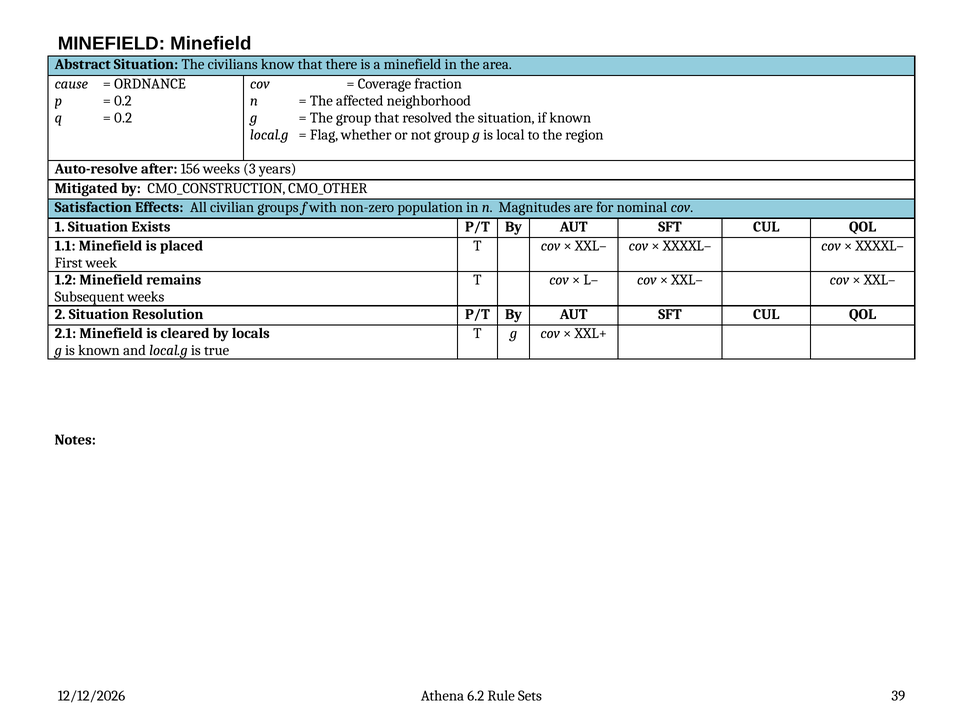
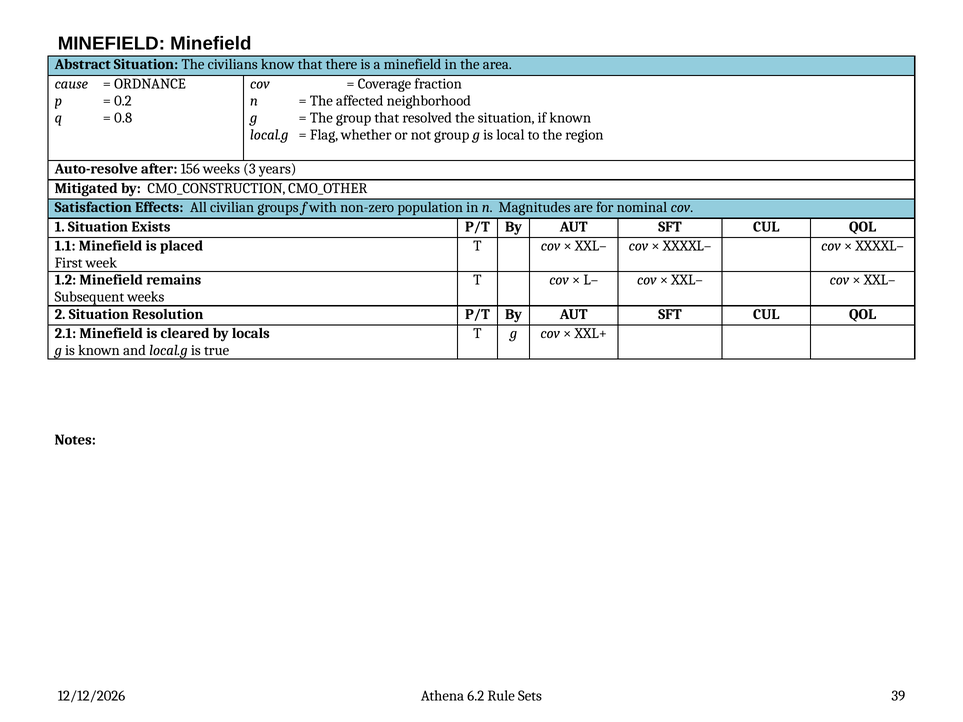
0.2 at (123, 118): 0.2 -> 0.8
